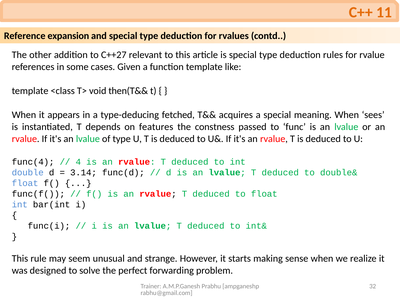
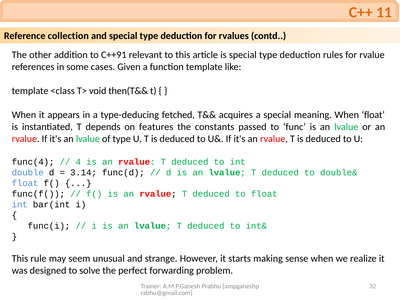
expansion: expansion -> collection
C++27: C++27 -> C++91
When sees: sees -> float
constness: constness -> constants
